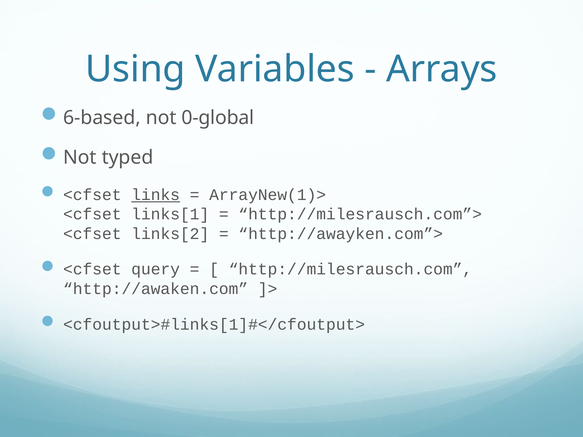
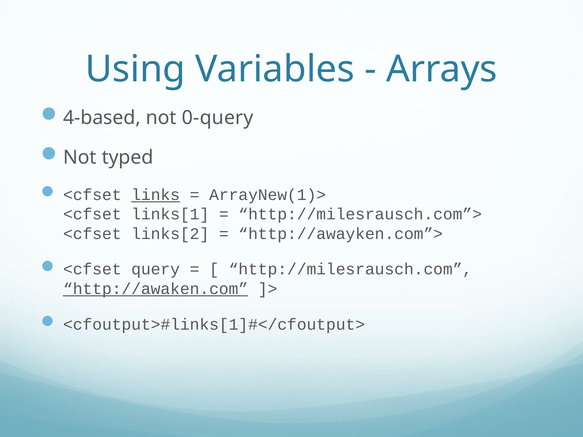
6-based: 6-based -> 4-based
0-global: 0-global -> 0-query
http://awaken.com underline: none -> present
